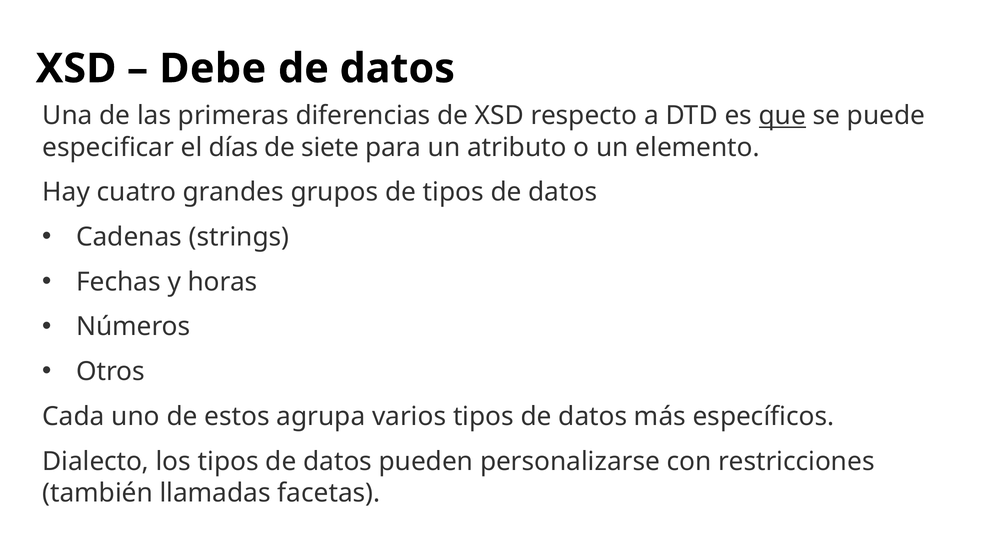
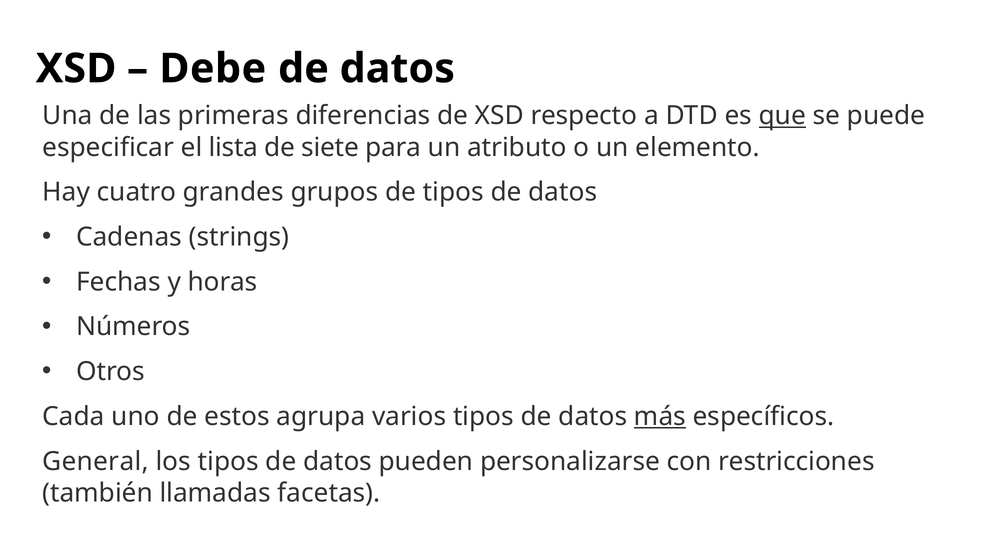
días: días -> lista
más underline: none -> present
Dialecto: Dialecto -> General
